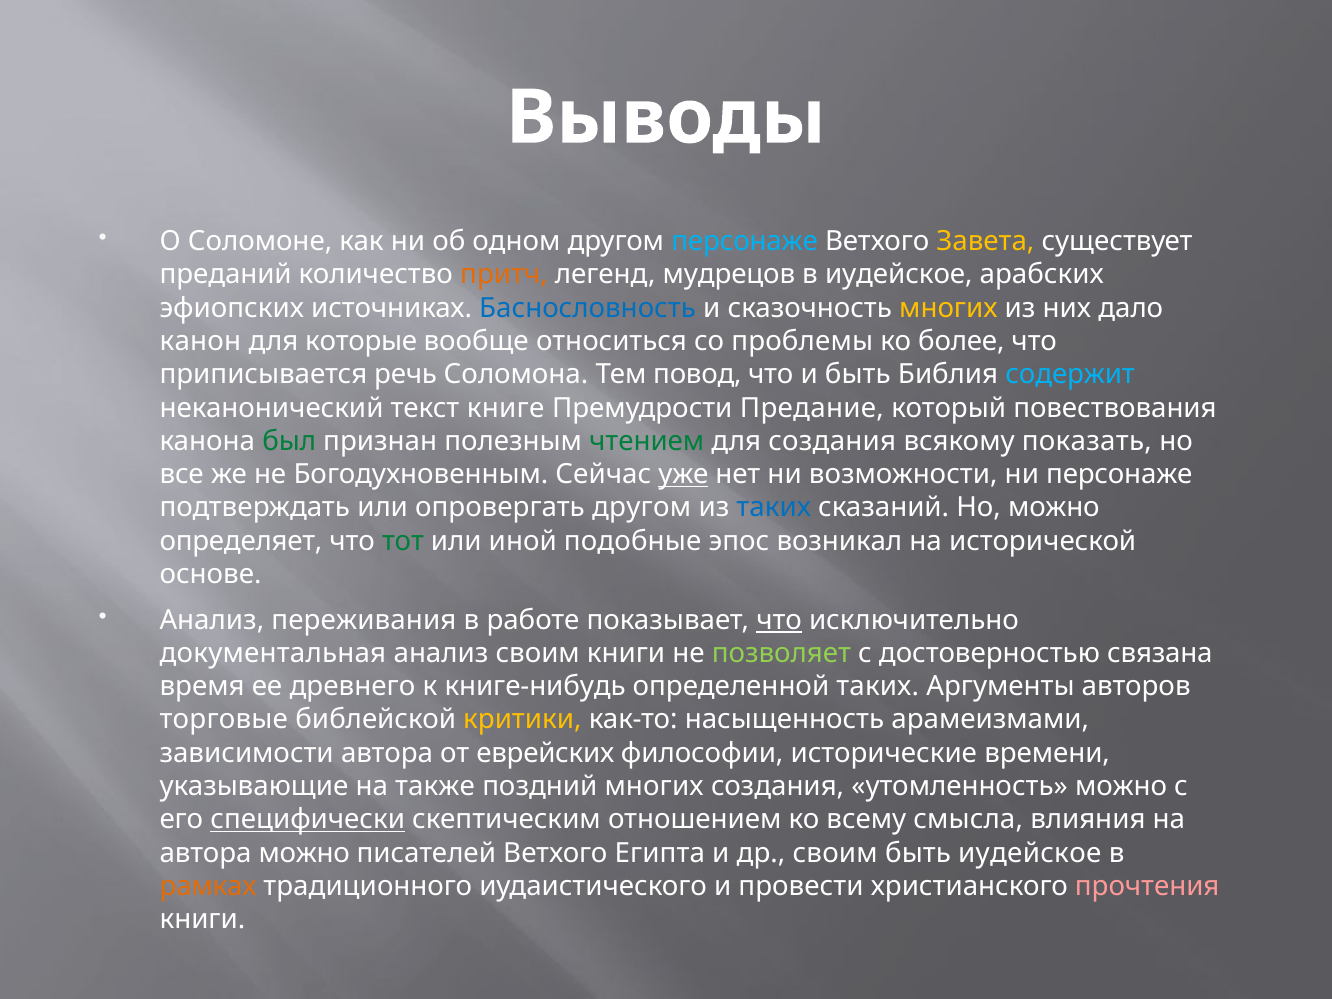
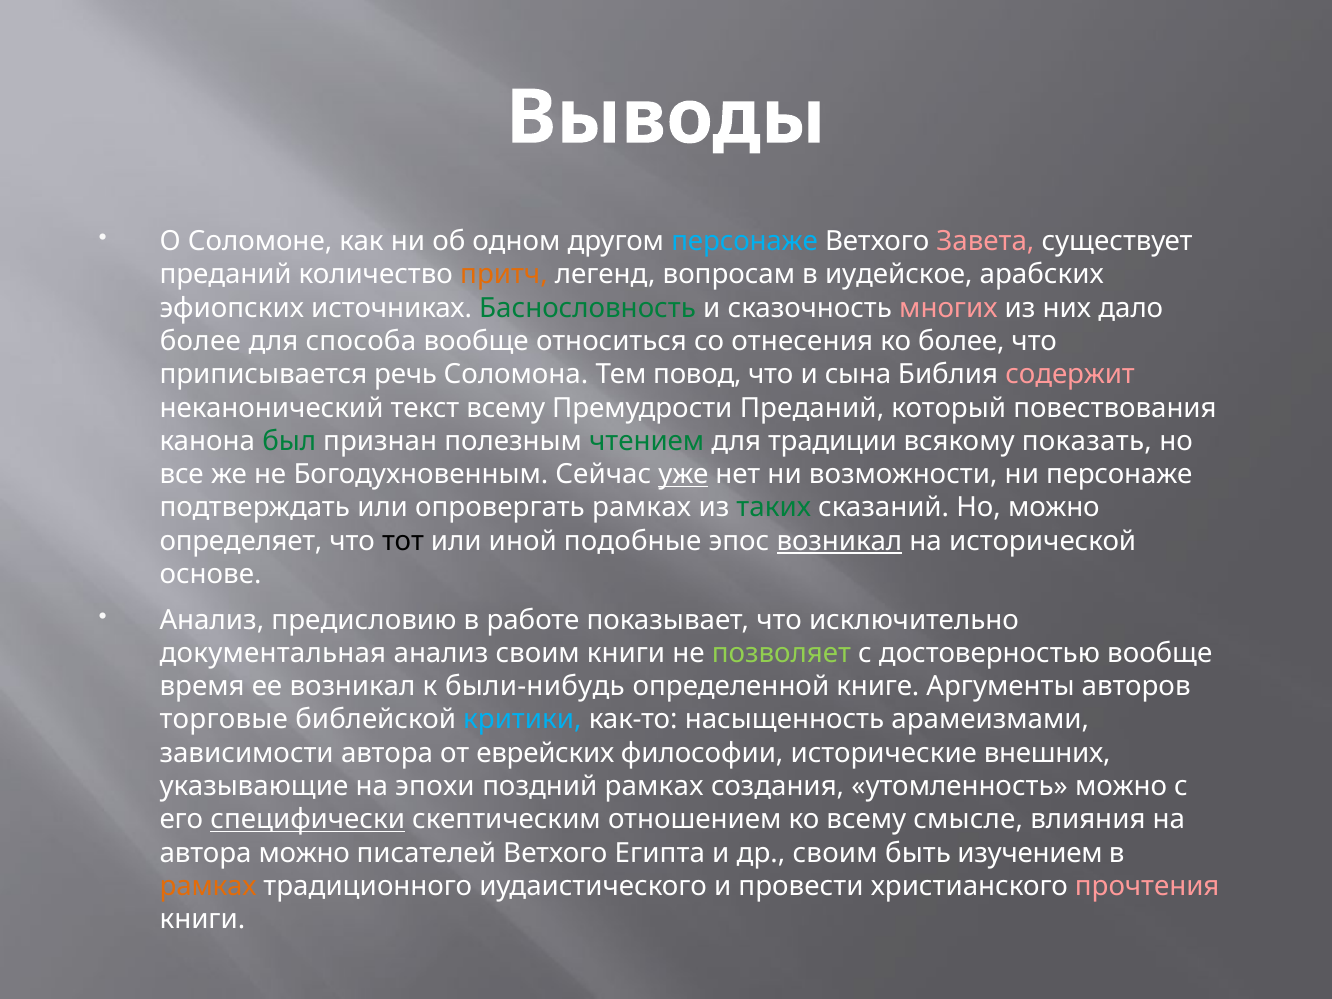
Завета colour: yellow -> pink
мудрецов: мудрецов -> вопросам
Баснословность colour: blue -> green
многих at (948, 308) colour: yellow -> pink
канон at (200, 341): канон -> более
которые: которые -> способа
проблемы: проблемы -> отнесения
и быть: быть -> сына
содержит colour: light blue -> pink
текст книге: книге -> всему
Премудрости Предание: Предание -> Преданий
для создания: создания -> традиции
опровергать другом: другом -> рамках
таких at (774, 508) colour: blue -> green
тот colour: green -> black
возникал at (839, 541) underline: none -> present
переживания: переживания -> предисловию
что at (779, 620) underline: present -> none
достоверностью связана: связана -> вообще
ее древнего: древнего -> возникал
книге-нибудь: книге-нибудь -> были-нибудь
определенной таких: таких -> книге
критики colour: yellow -> light blue
времени: времени -> внешних
также: также -> эпохи
поздний многих: многих -> рамках
смысла: смысла -> смысле
быть иудейское: иудейское -> изучением
